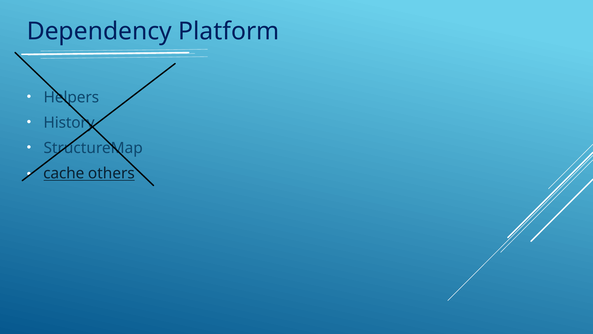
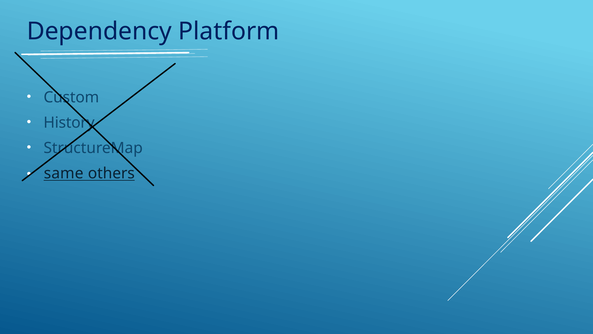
Helpers: Helpers -> Custom
cache: cache -> same
